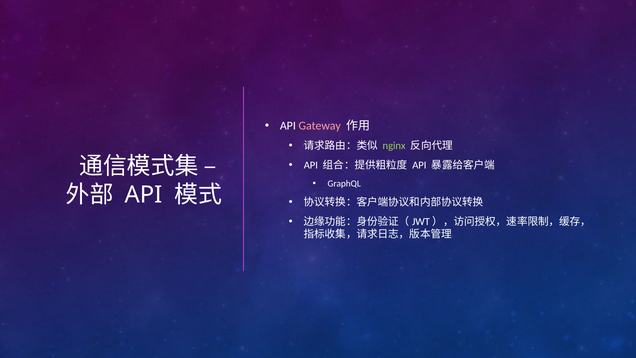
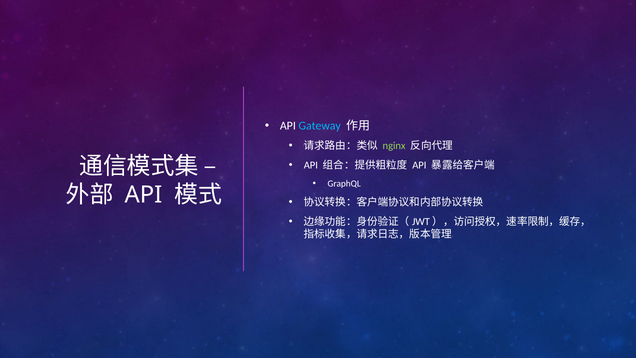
Gateway colour: pink -> light blue
